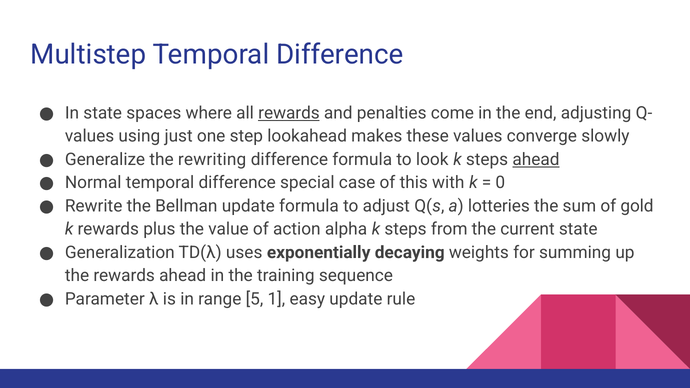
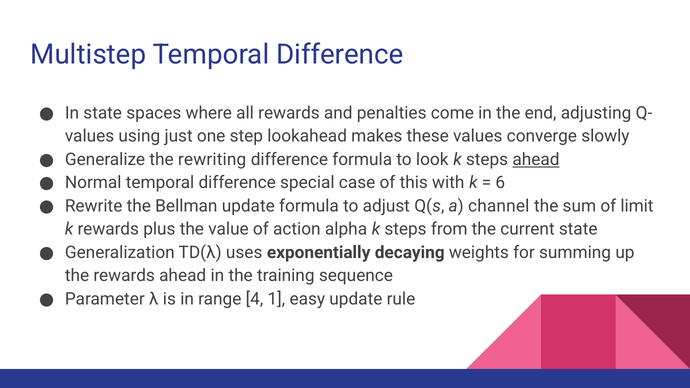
rewards at (289, 113) underline: present -> none
0: 0 -> 6
lotteries: lotteries -> channel
gold: gold -> limit
5: 5 -> 4
